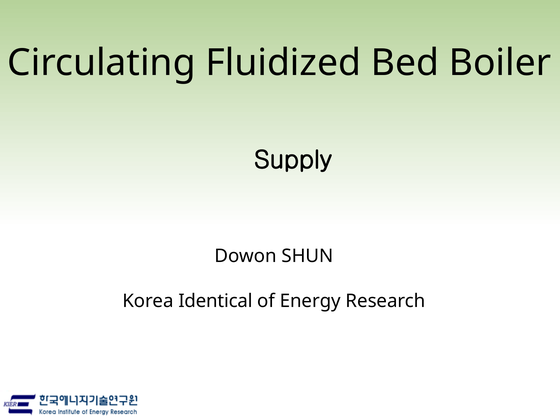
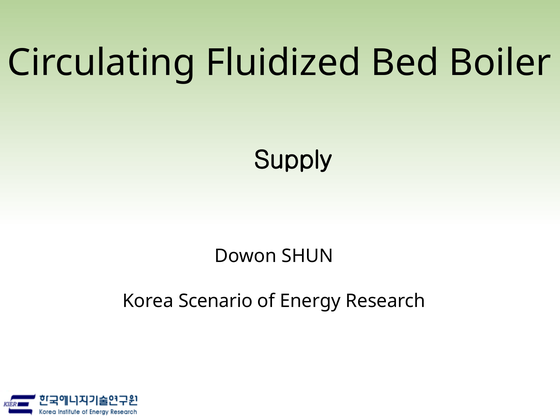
Identical: Identical -> Scenario
